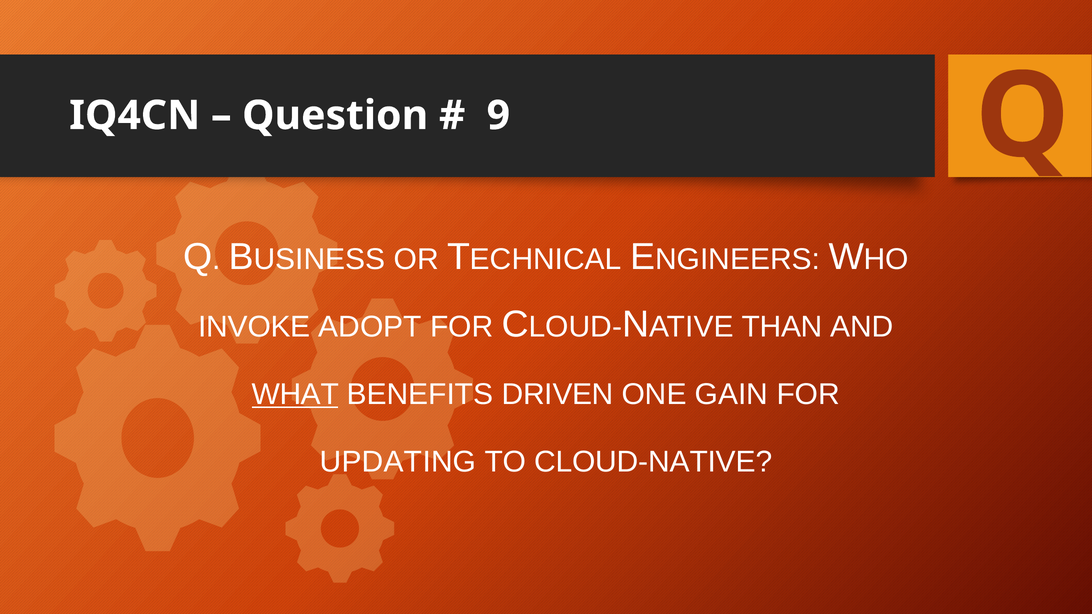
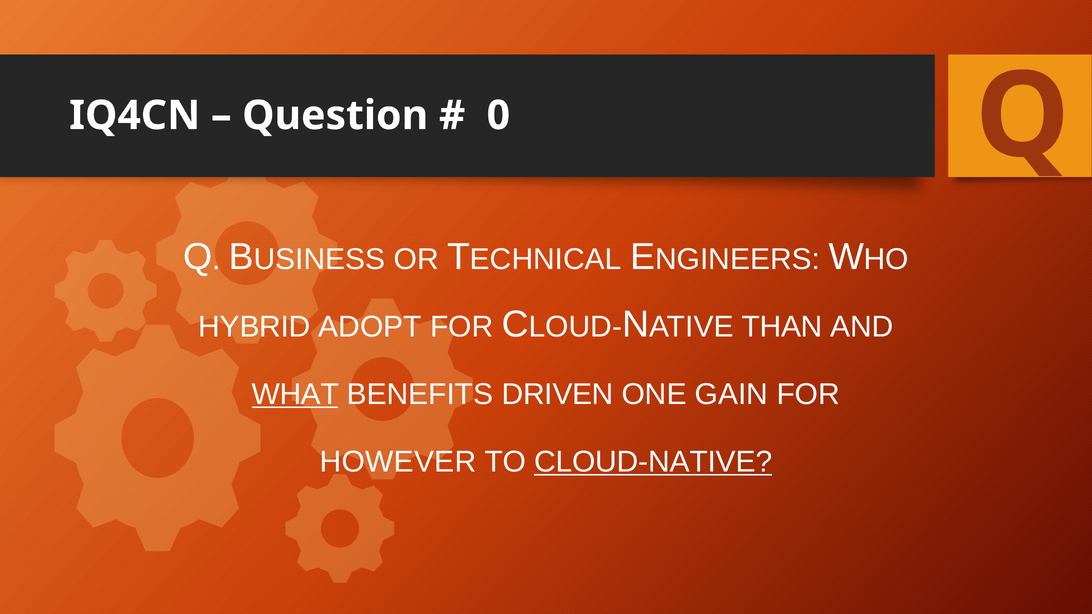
9: 9 -> 0
INVOKE: INVOKE -> HYBRID
UPDATING: UPDATING -> HOWEVER
CLOUD-NATIVE underline: none -> present
